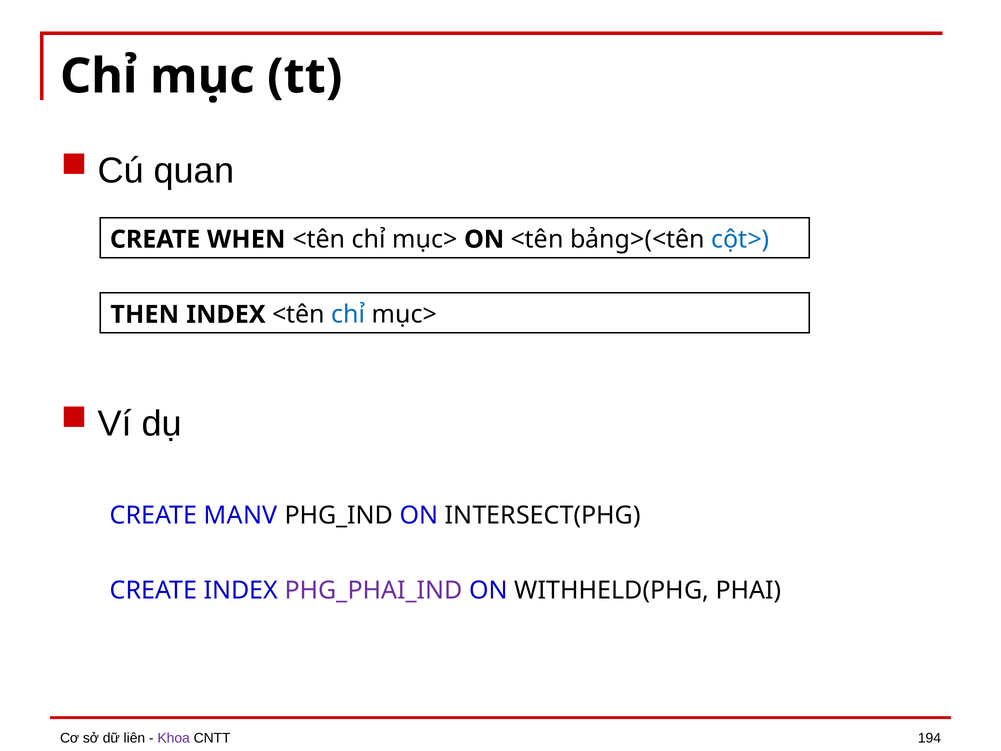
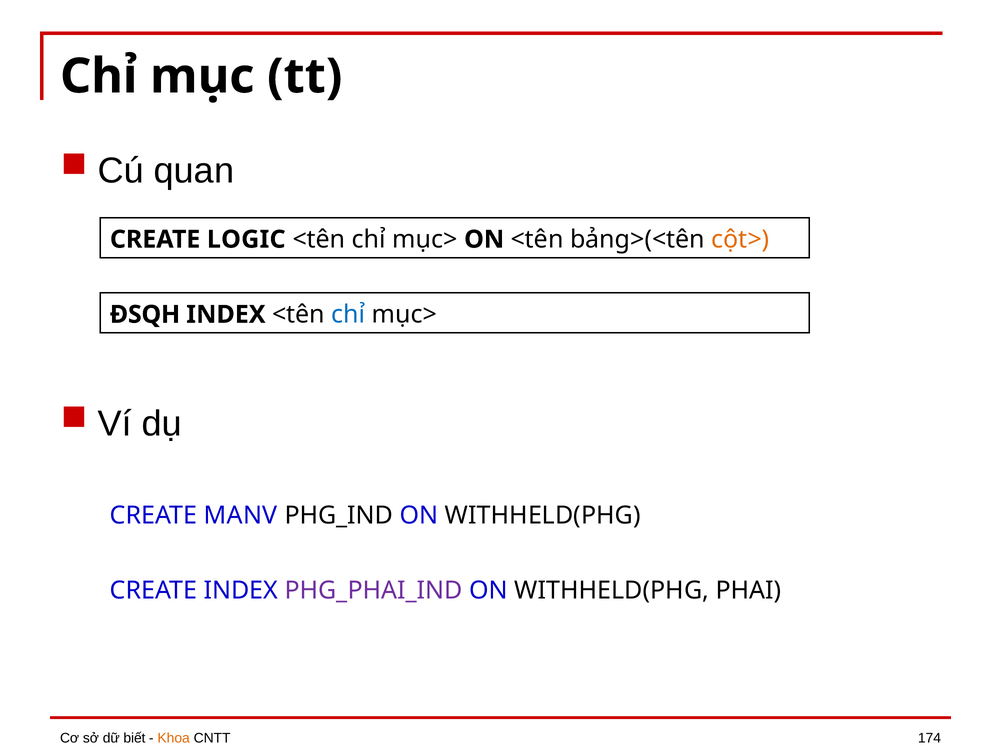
WHEN: WHEN -> LOGIC
cột> colour: blue -> orange
THEN: THEN -> ĐSQH
PHG_IND ON INTERSECT(PHG: INTERSECT(PHG -> WITHHELD(PHG
liên: liên -> biết
Khoa colour: purple -> orange
194: 194 -> 174
